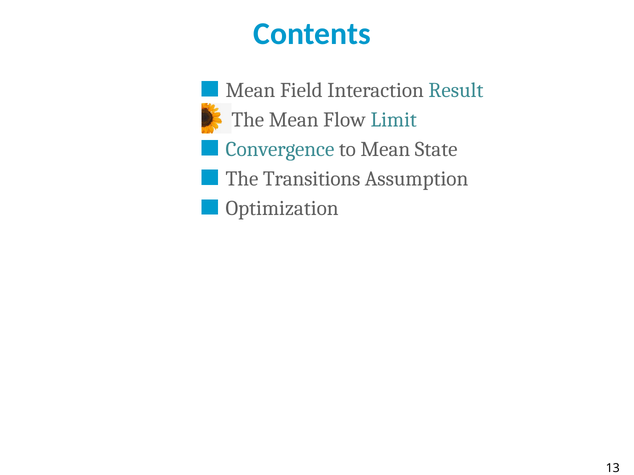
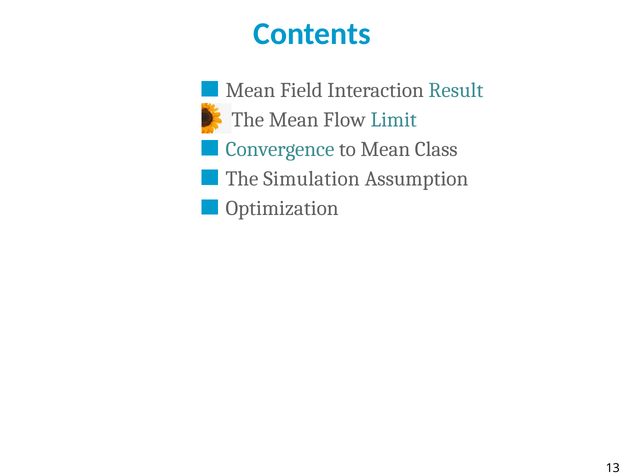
State: State -> Class
Transitions: Transitions -> Simulation
